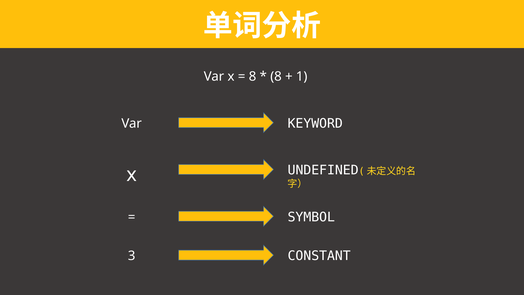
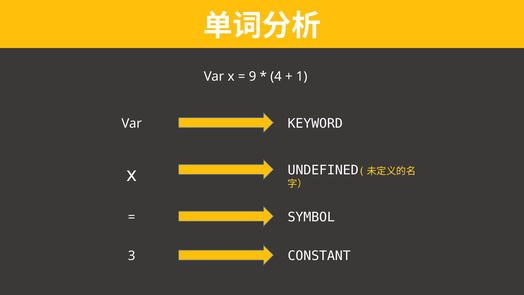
8 at (253, 77): 8 -> 9
8 at (276, 77): 8 -> 4
